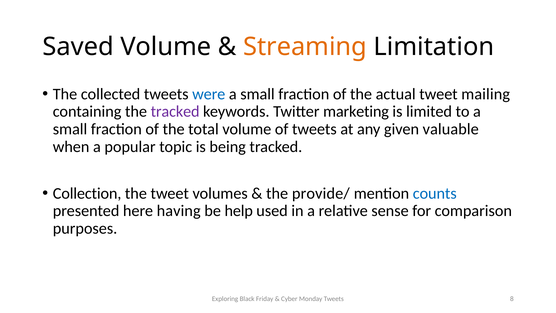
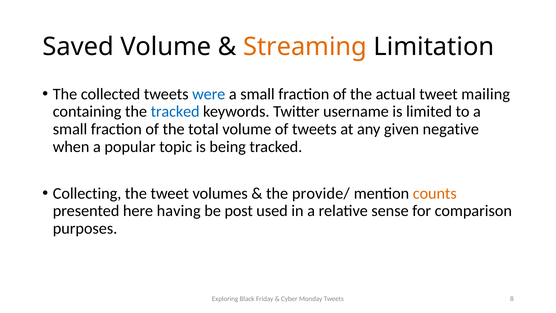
tracked at (175, 112) colour: purple -> blue
marketing: marketing -> username
valuable: valuable -> negative
Collection: Collection -> Collecting
counts colour: blue -> orange
help: help -> post
